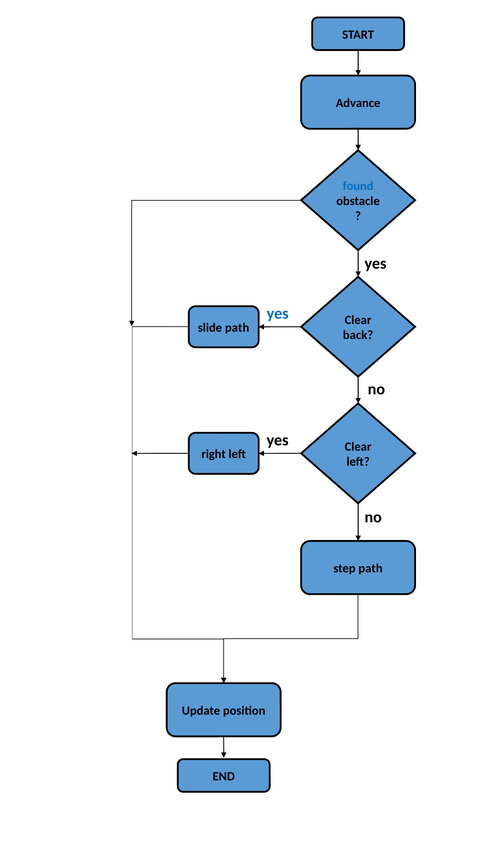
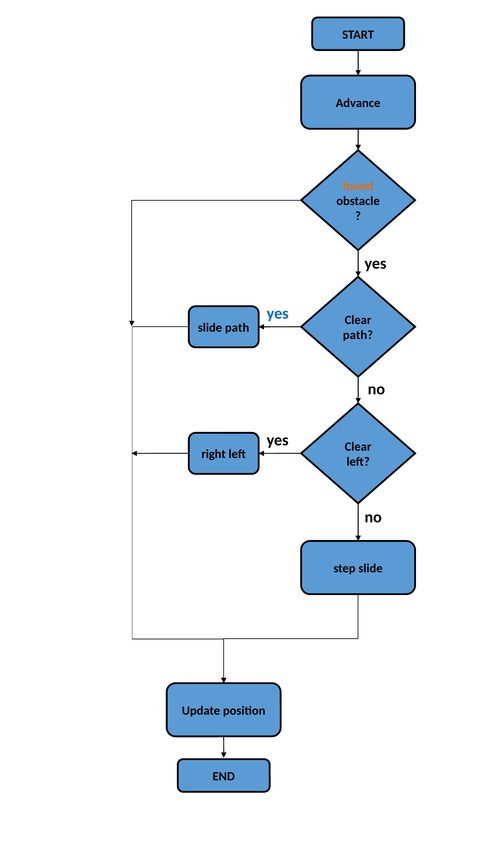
found colour: blue -> orange
back at (358, 335): back -> path
step path: path -> slide
